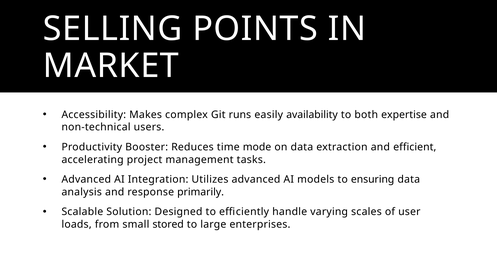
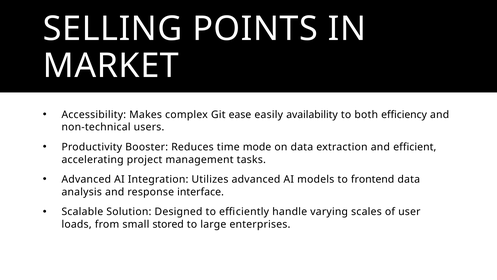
runs: runs -> ease
expertise: expertise -> efficiency
ensuring: ensuring -> frontend
primarily: primarily -> interface
